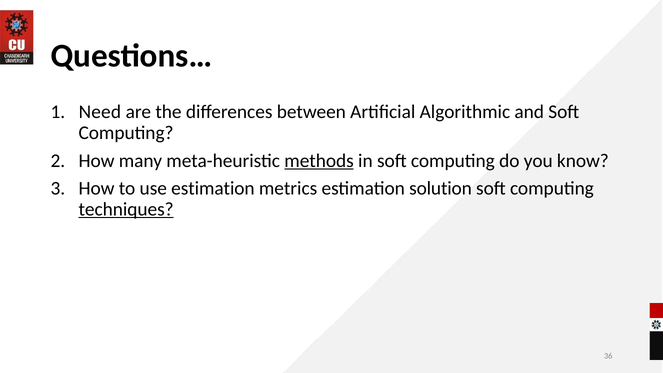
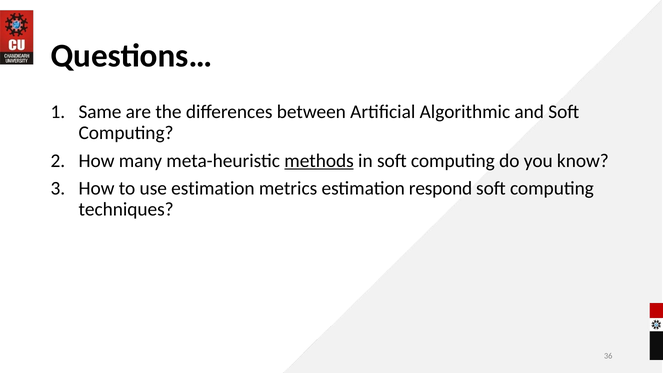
Need: Need -> Same
solution: solution -> respond
techniques underline: present -> none
